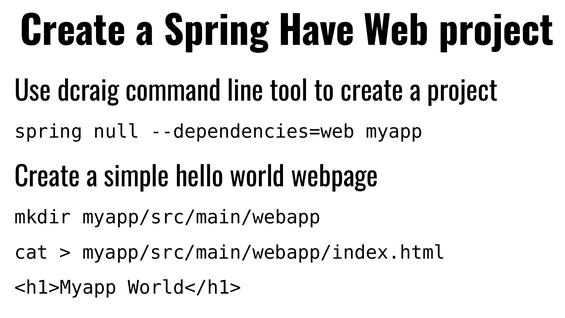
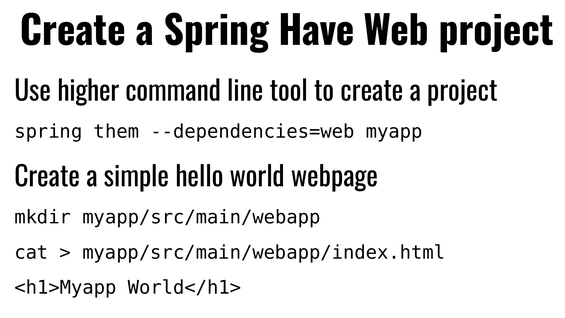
dcraig: dcraig -> higher
null: null -> them
